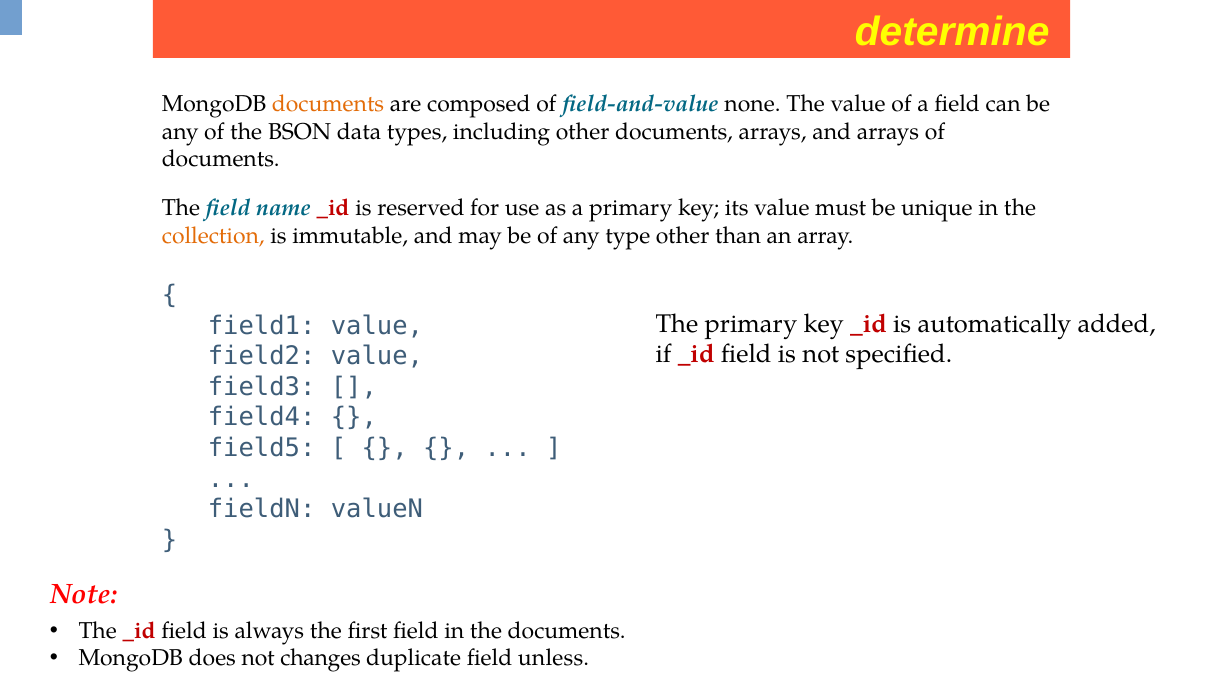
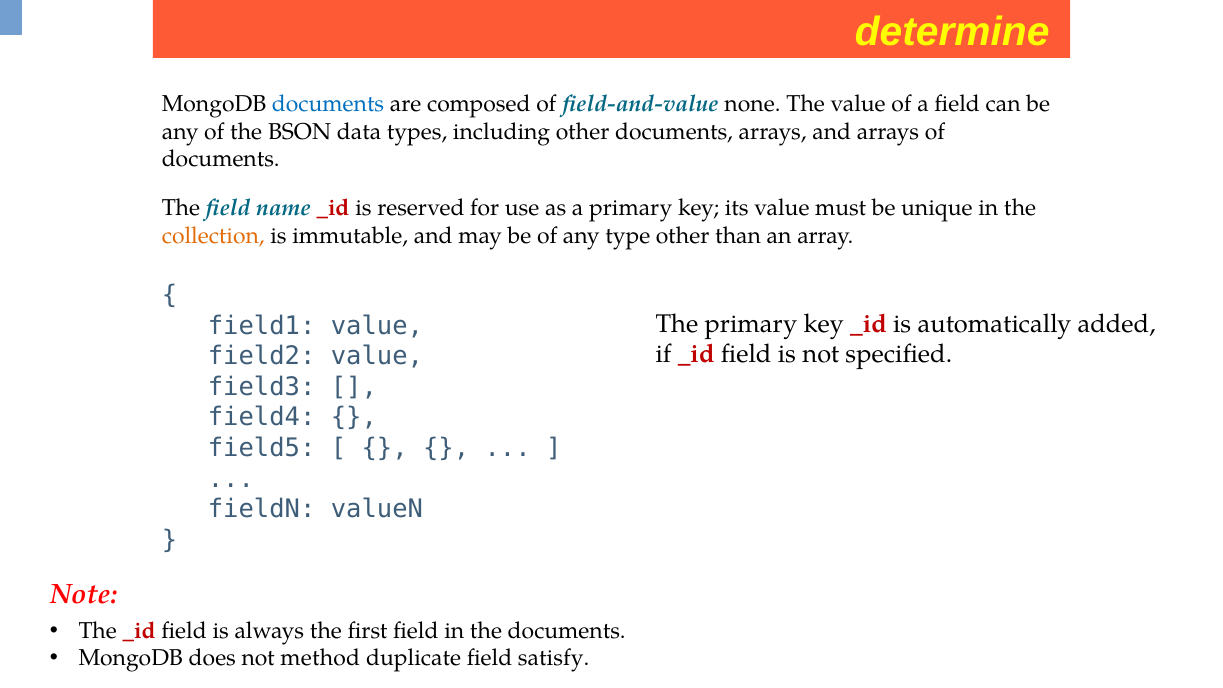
documents at (328, 104) colour: orange -> blue
changes: changes -> method
unless: unless -> satisfy
